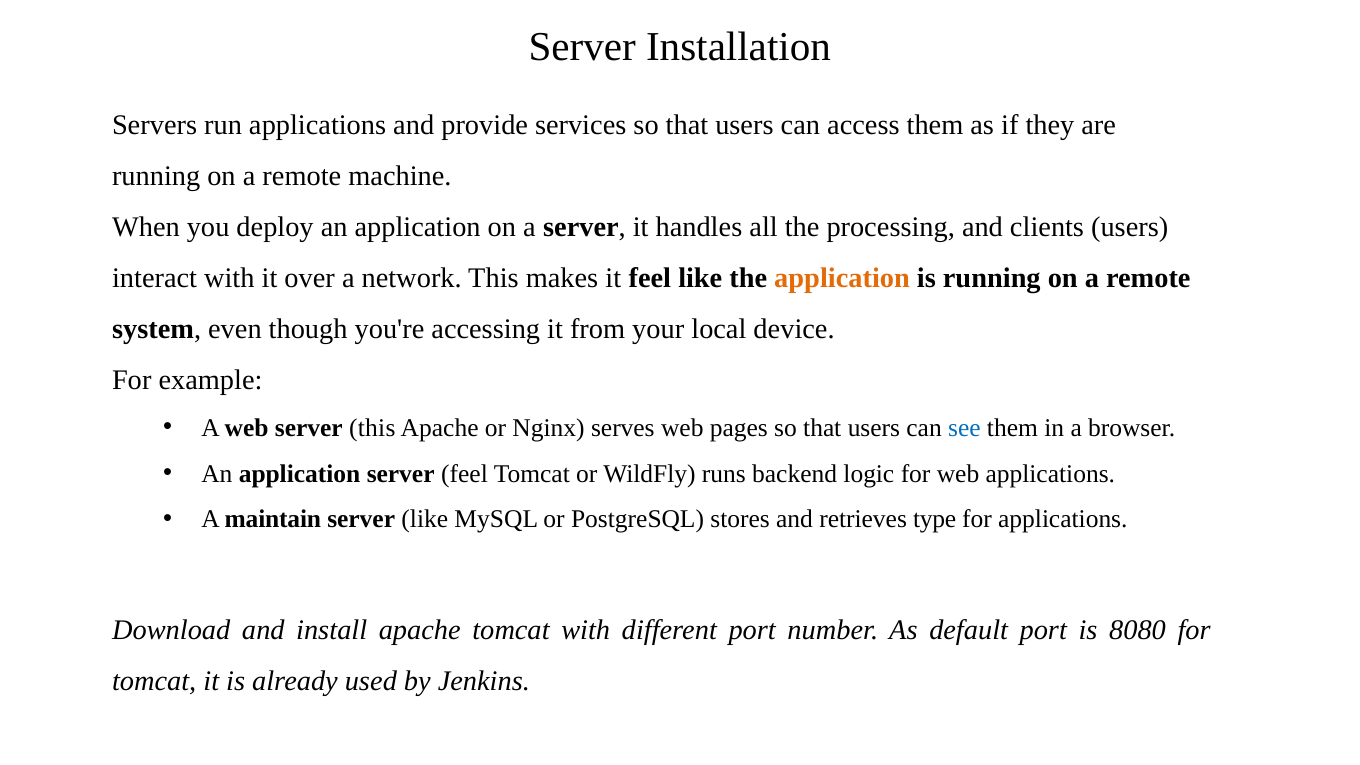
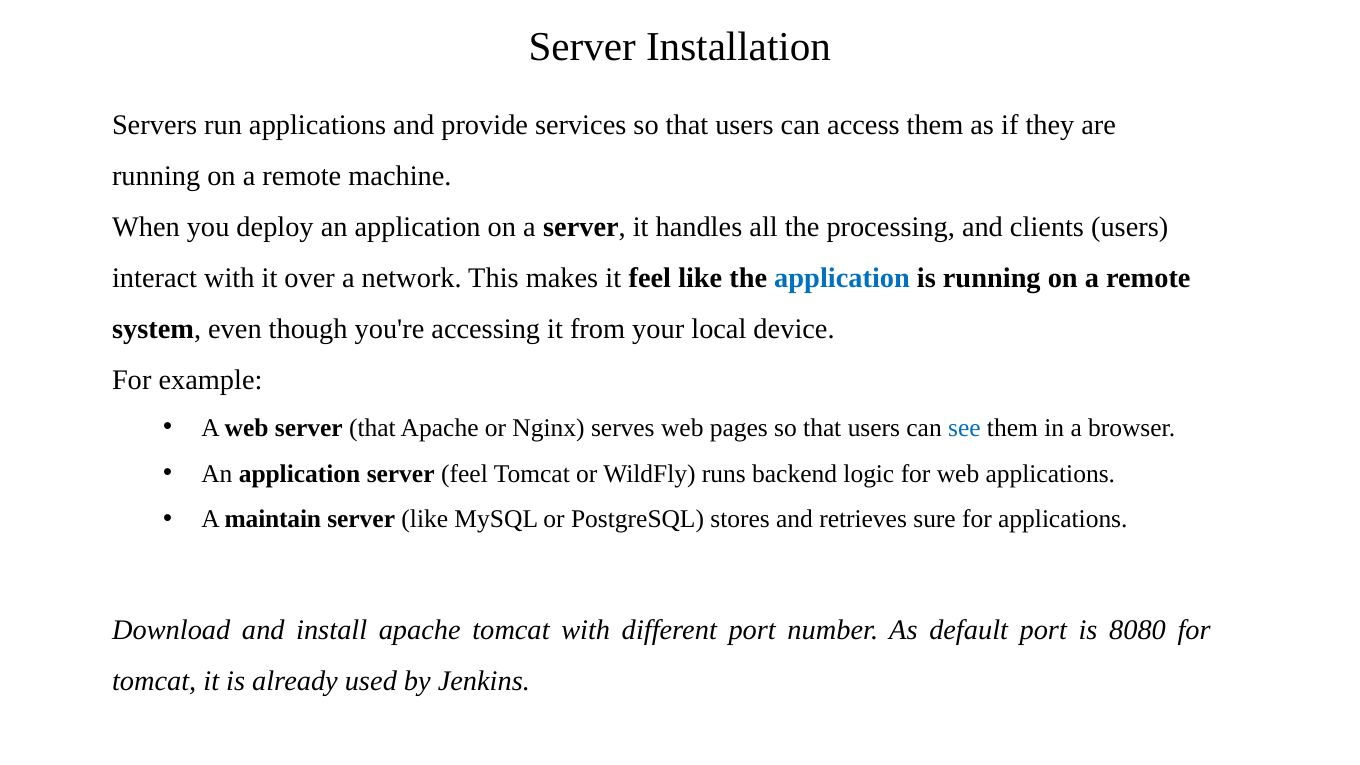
application at (842, 278) colour: orange -> blue
server this: this -> that
type: type -> sure
